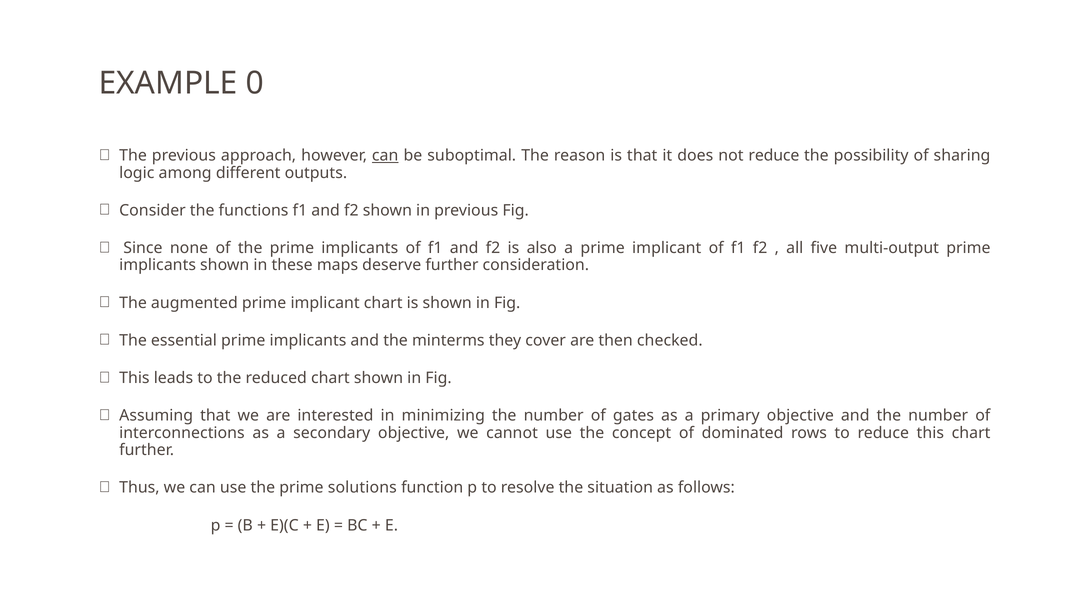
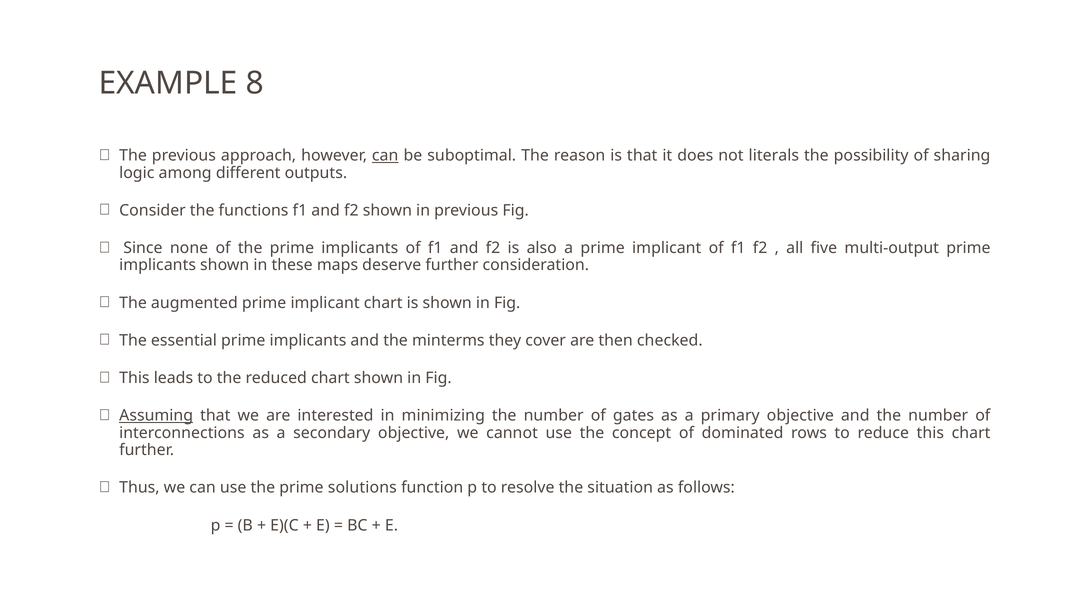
0: 0 -> 8
not reduce: reduce -> literals
Assuming underline: none -> present
